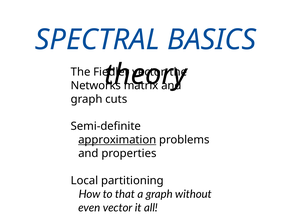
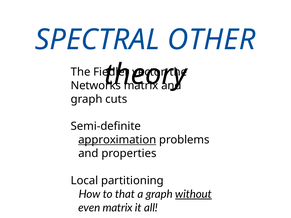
BASICS: BASICS -> OTHER
without underline: none -> present
even vector: vector -> matrix
